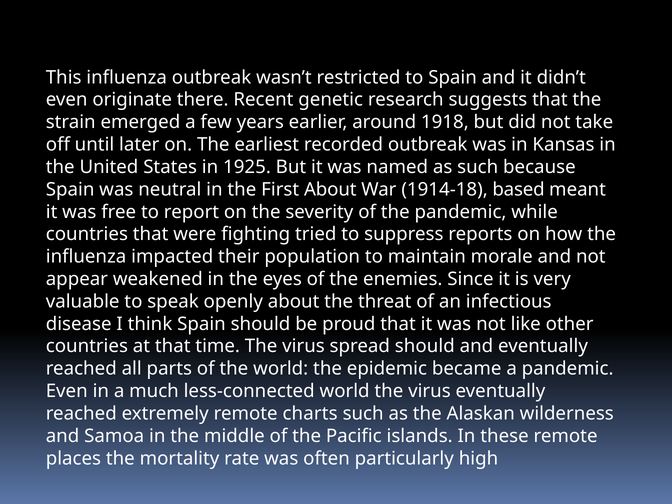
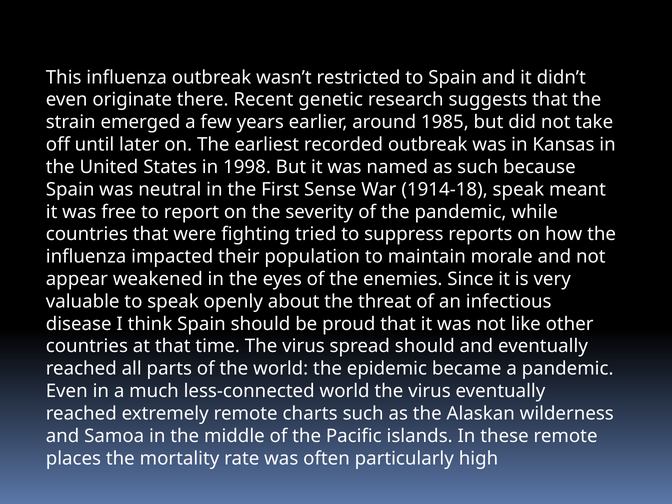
1918: 1918 -> 1985
1925: 1925 -> 1998
First About: About -> Sense
1914-18 based: based -> speak
